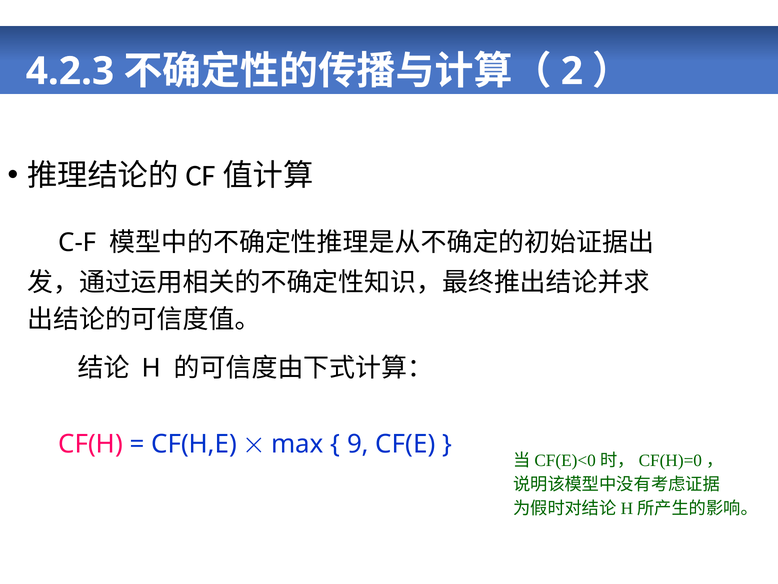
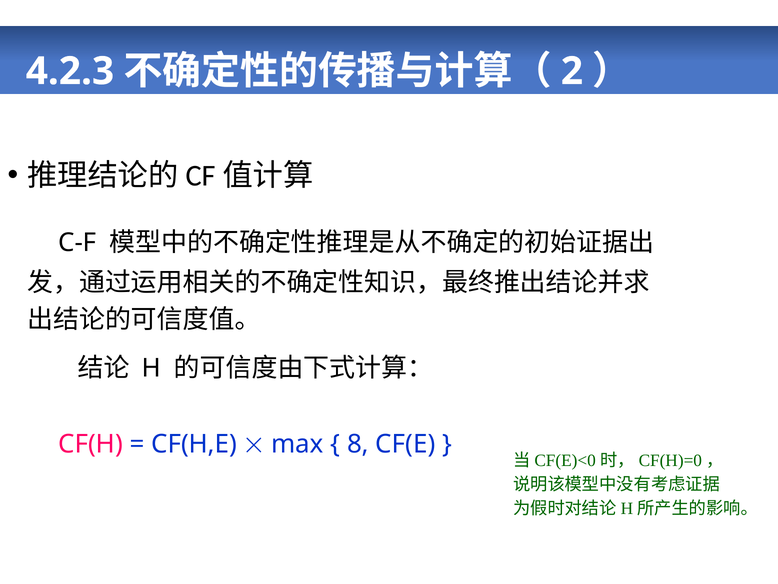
9: 9 -> 8
